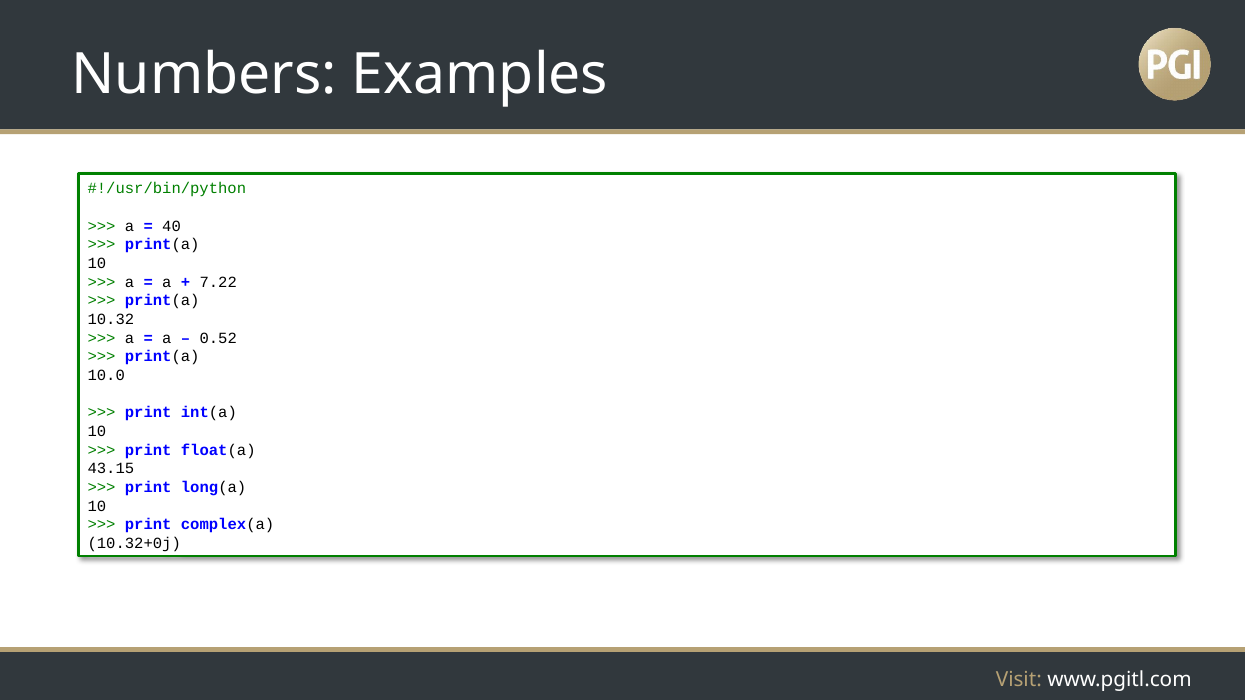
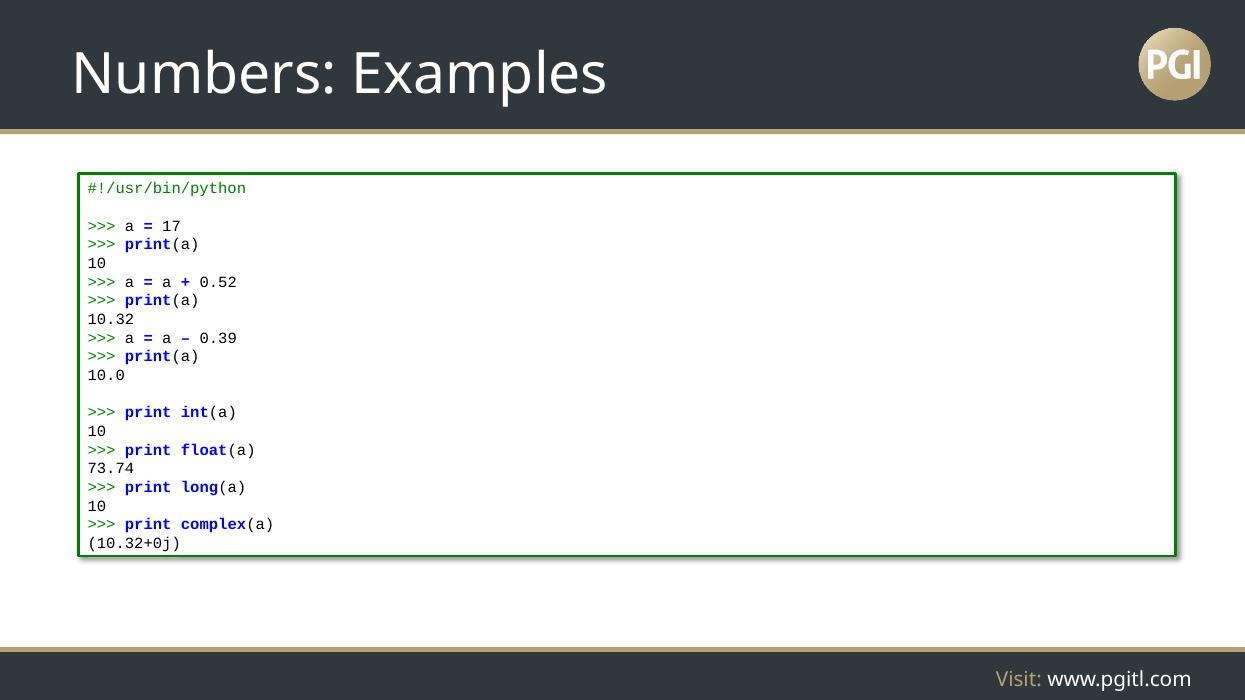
40: 40 -> 17
7.22: 7.22 -> 0.52
0.52: 0.52 -> 0.39
43.15: 43.15 -> 73.74
